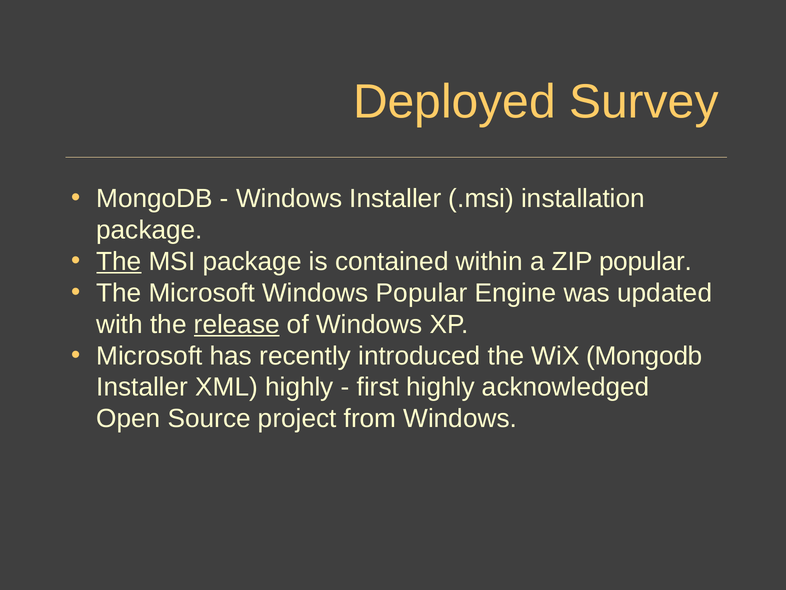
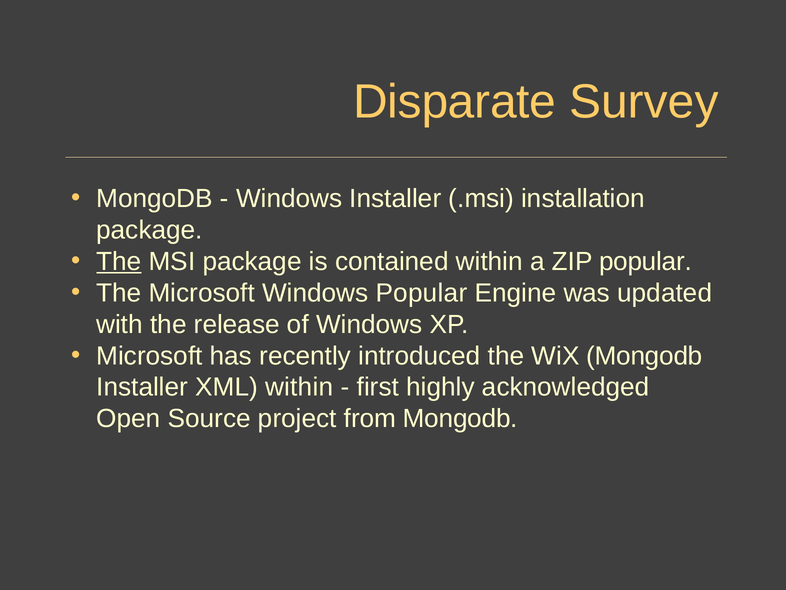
Deployed: Deployed -> Disparate
release underline: present -> none
XML highly: highly -> within
from Windows: Windows -> Mongodb
